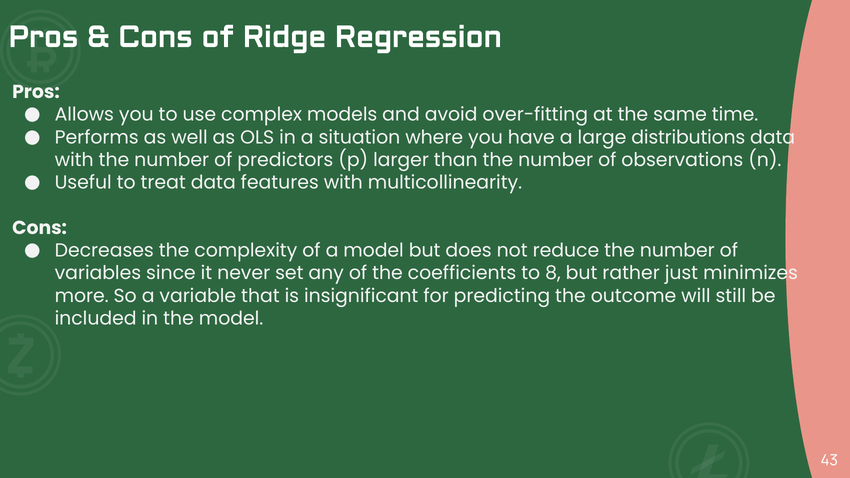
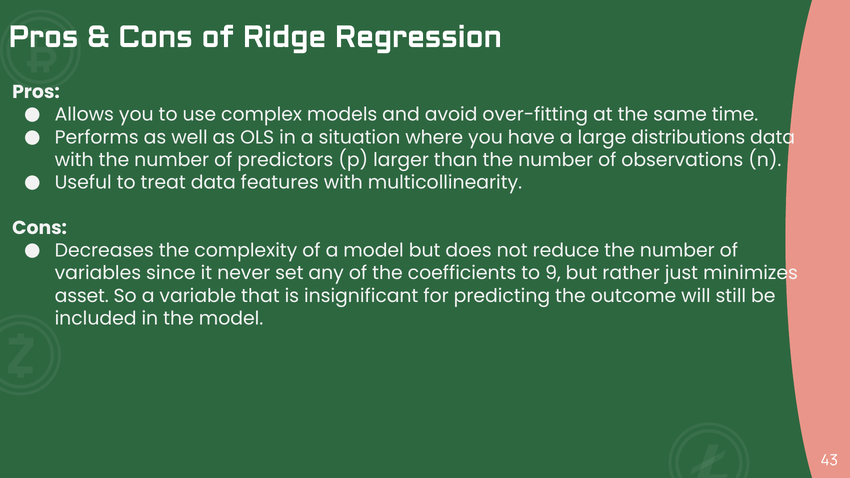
8: 8 -> 9
more: more -> asset
